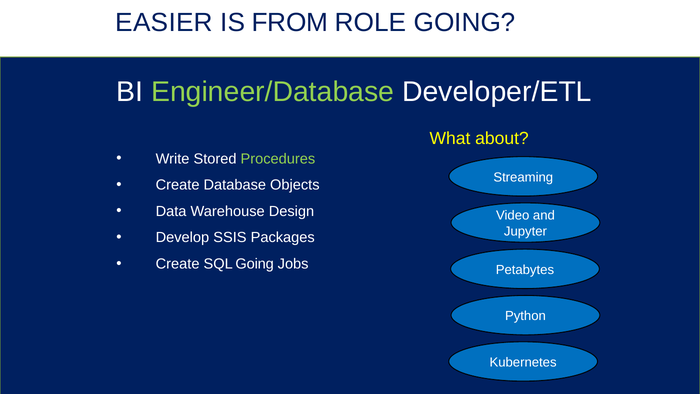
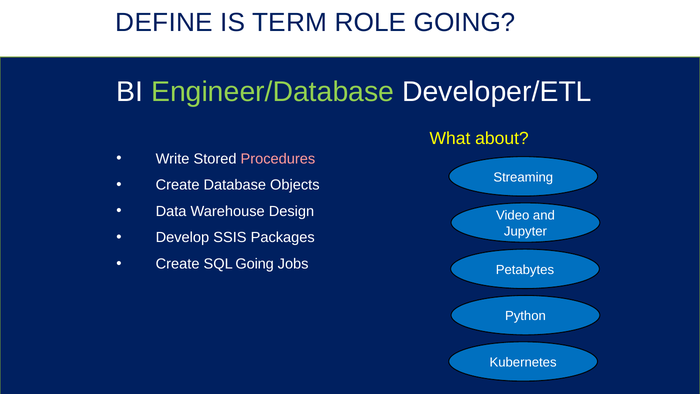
EASIER: EASIER -> DEFINE
FROM: FROM -> TERM
Procedures colour: light green -> pink
